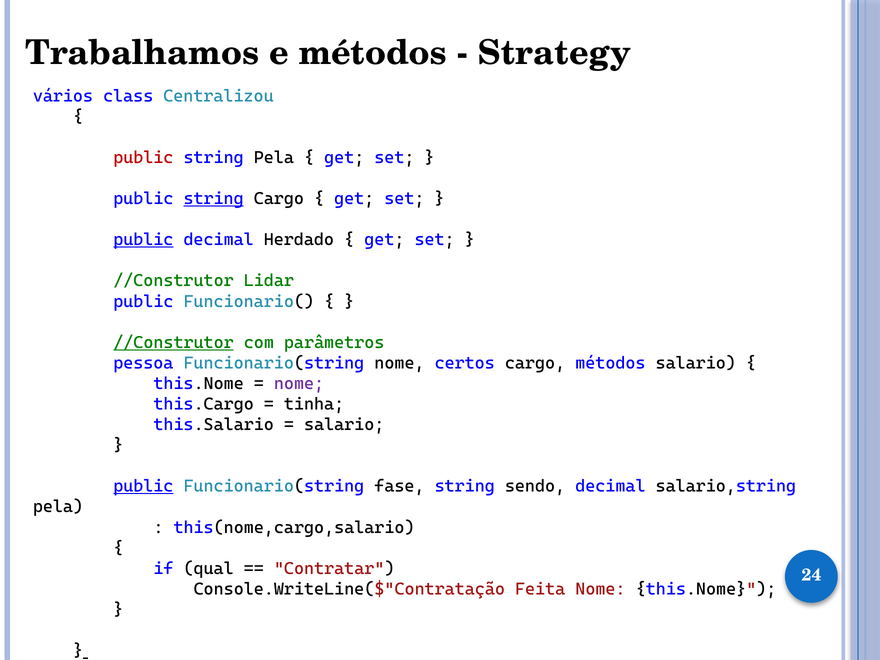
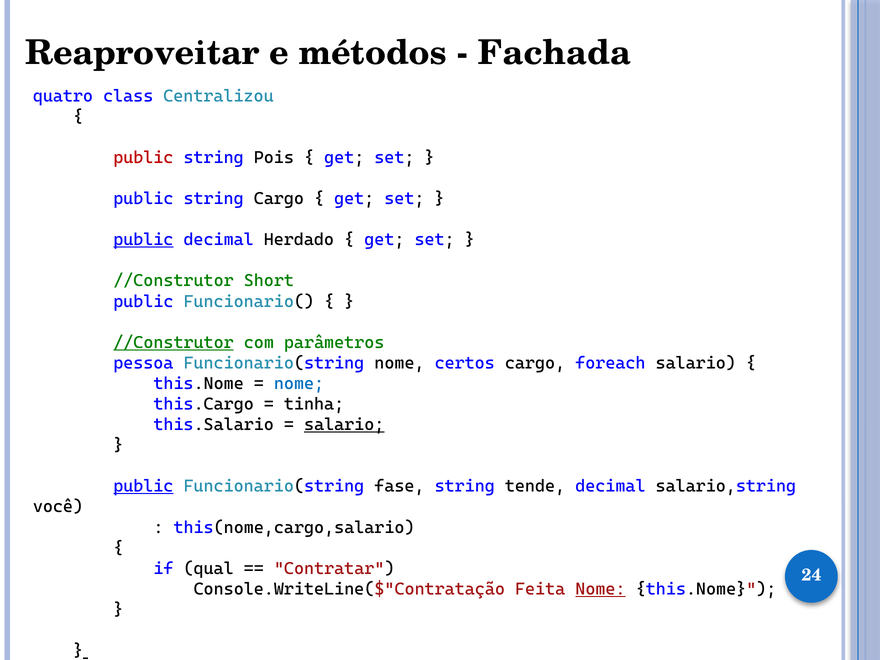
Trabalhamos: Trabalhamos -> Reaproveitar
Strategy: Strategy -> Fachada
vários: vários -> quatro
string Pela: Pela -> Pois
string at (214, 199) underline: present -> none
Lidar: Lidar -> Short
cargo métodos: métodos -> foreach
nome at (299, 384) colour: purple -> blue
salario at (344, 425) underline: none -> present
sendo: sendo -> tende
pela at (58, 507): pela -> você
Nome at (600, 589) underline: none -> present
